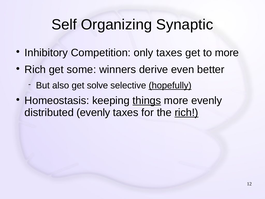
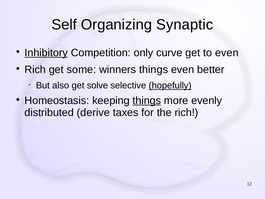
Inhibitory underline: none -> present
only taxes: taxes -> curve
to more: more -> even
winners derive: derive -> things
distributed evenly: evenly -> derive
rich at (186, 112) underline: present -> none
